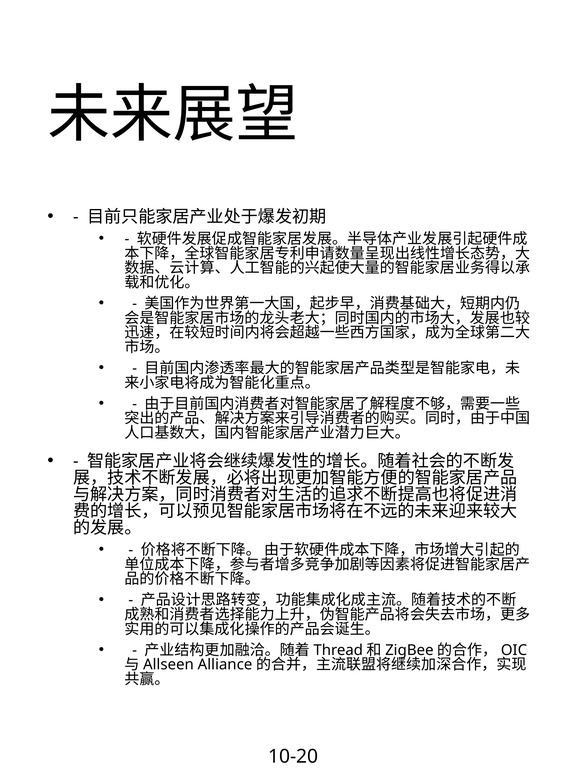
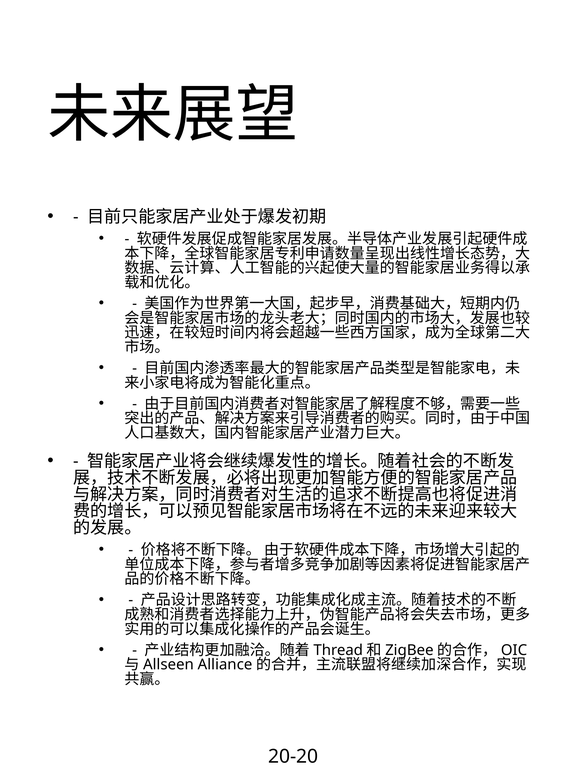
10-20: 10-20 -> 20-20
